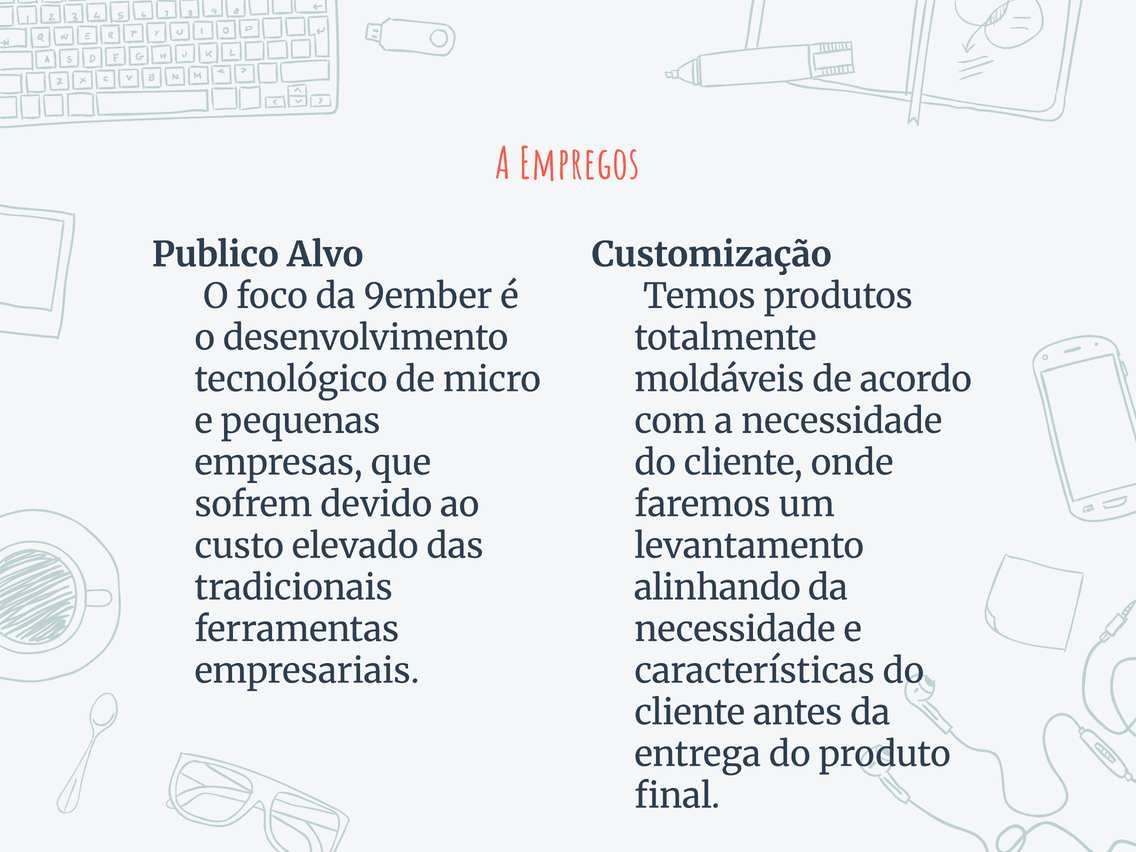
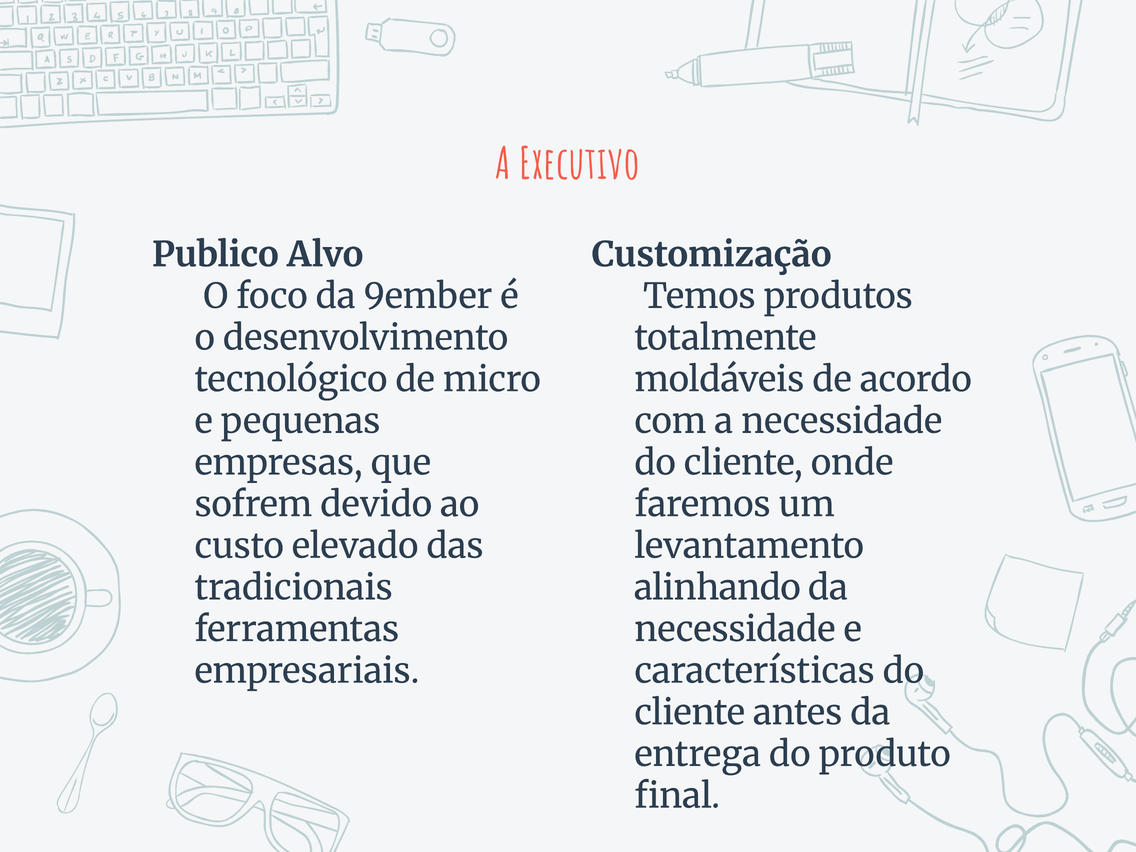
Empregos: Empregos -> Executivo
